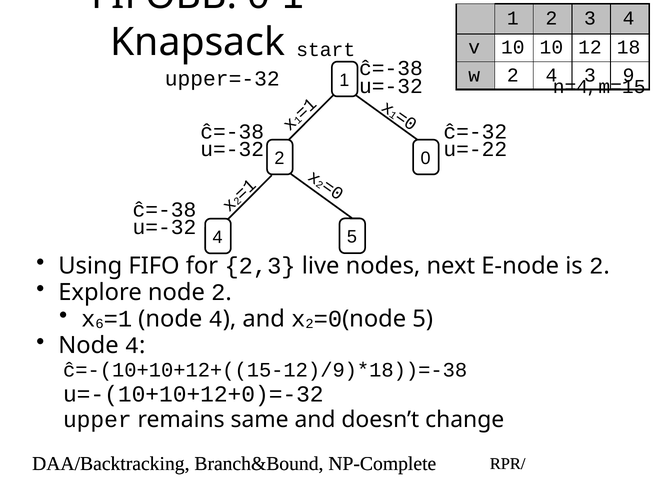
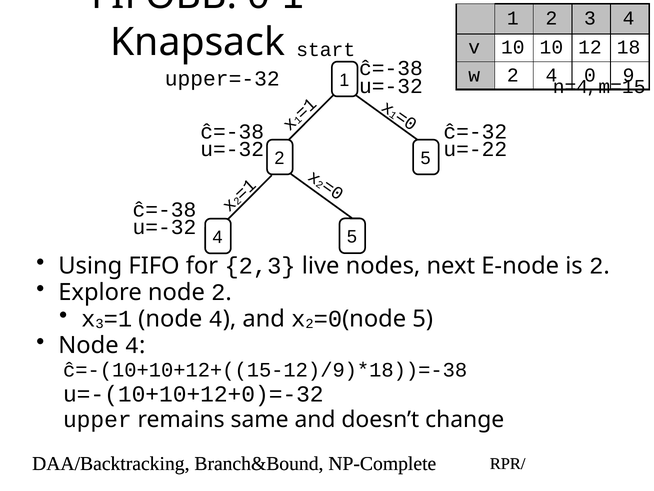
4 3: 3 -> 0
2 0: 0 -> 5
6 at (100, 323): 6 -> 3
